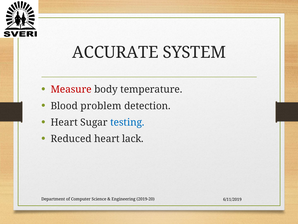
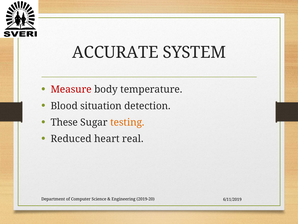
problem: problem -> situation
Heart at (64, 122): Heart -> These
testing colour: blue -> orange
lack: lack -> real
